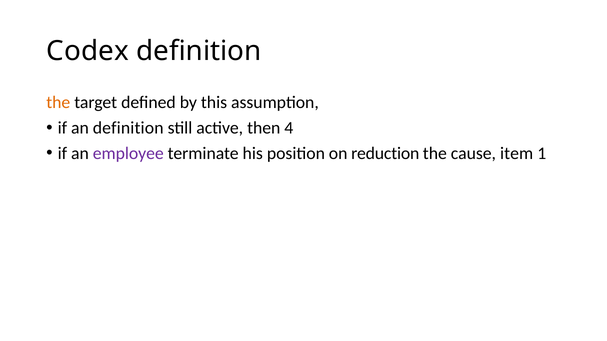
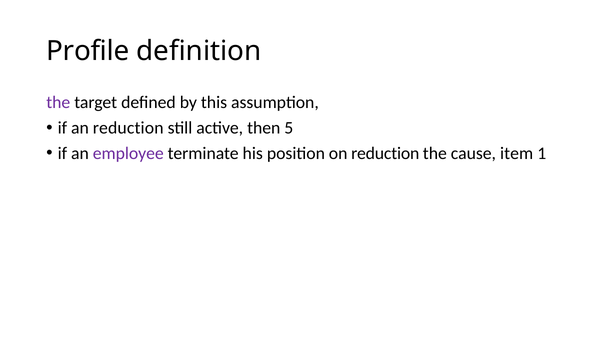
Codex: Codex -> Profile
the at (58, 103) colour: orange -> purple
an definition: definition -> reduction
4: 4 -> 5
